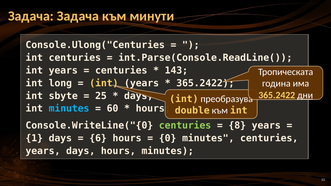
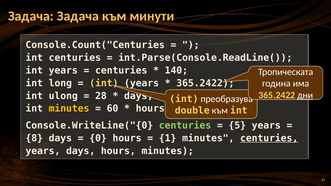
Console.Ulong("Centuries: Console.Ulong("Centuries -> Console.Count("Centuries
143: 143 -> 140
sbyte: sbyte -> ulong
25: 25 -> 28
minutes at (69, 109) colour: light blue -> yellow
8: 8 -> 5
1: 1 -> 8
6: 6 -> 0
0: 0 -> 1
centuries at (269, 138) underline: none -> present
